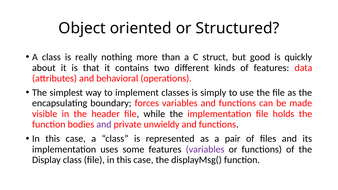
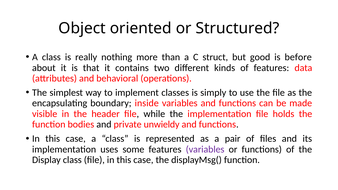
quickly: quickly -> before
forces: forces -> inside
and at (104, 125) colour: purple -> black
